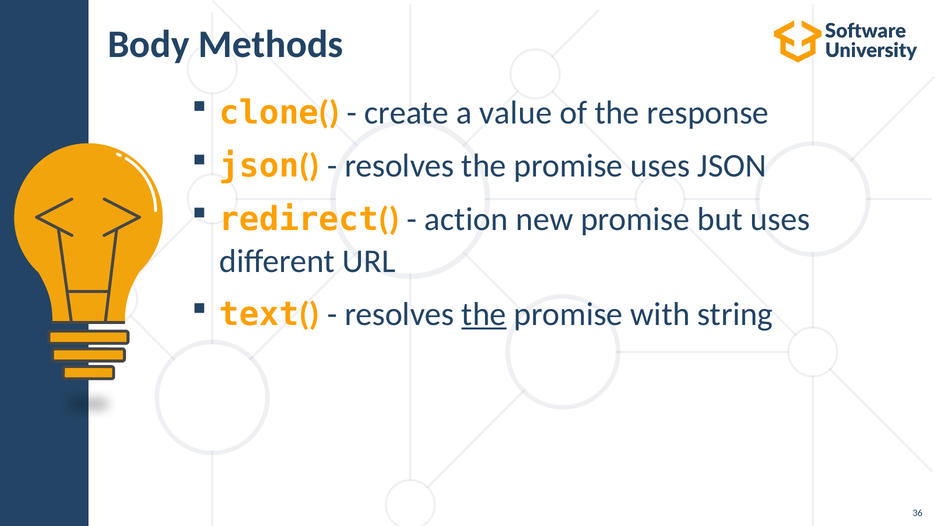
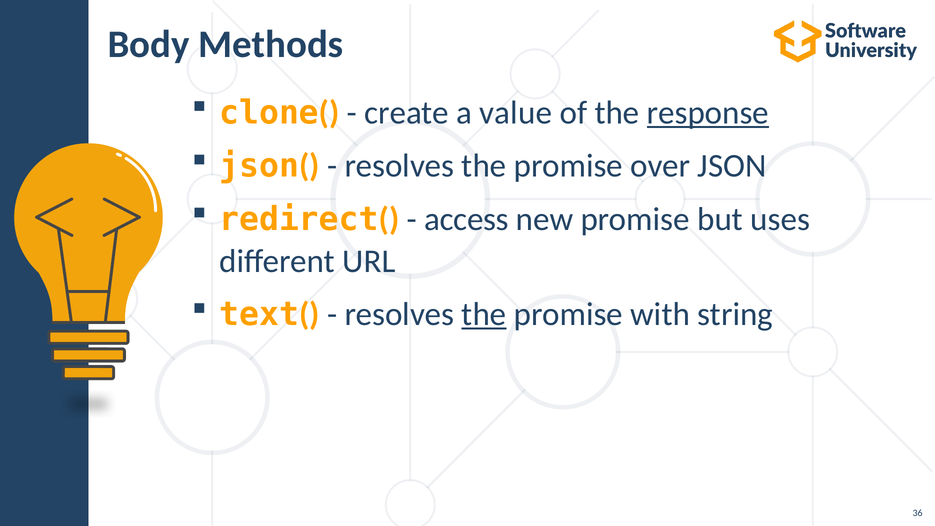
response underline: none -> present
promise uses: uses -> over
action: action -> access
